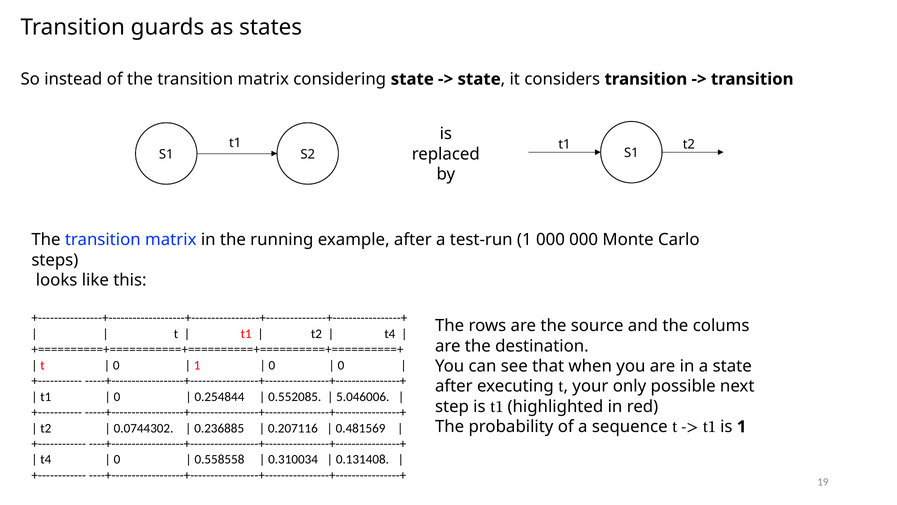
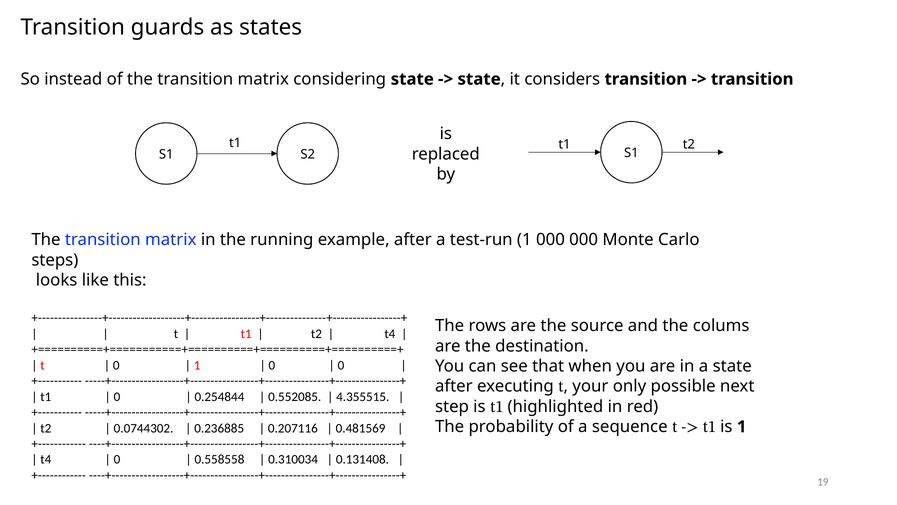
5.046006: 5.046006 -> 4.355515
